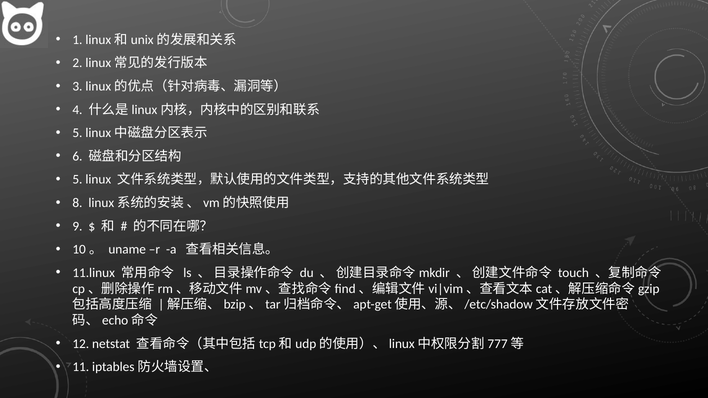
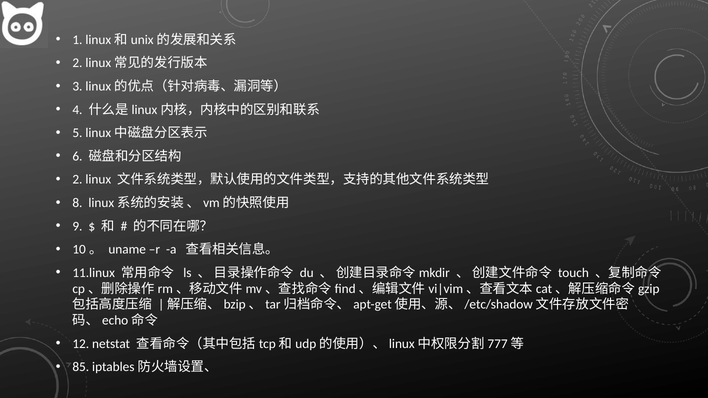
5 at (77, 180): 5 -> 2
11: 11 -> 85
